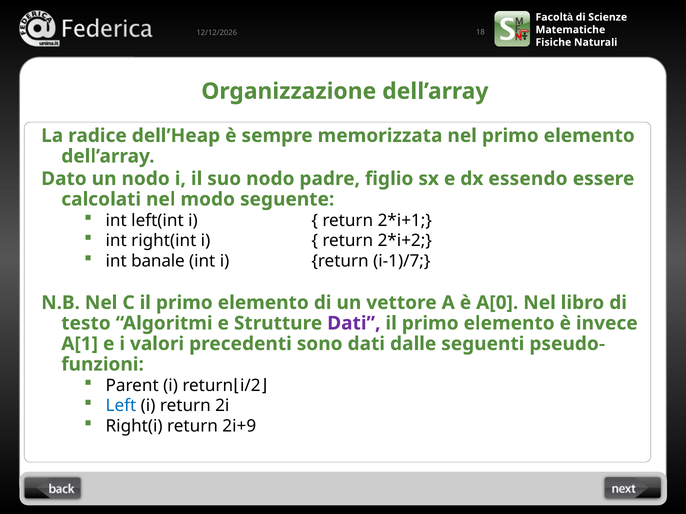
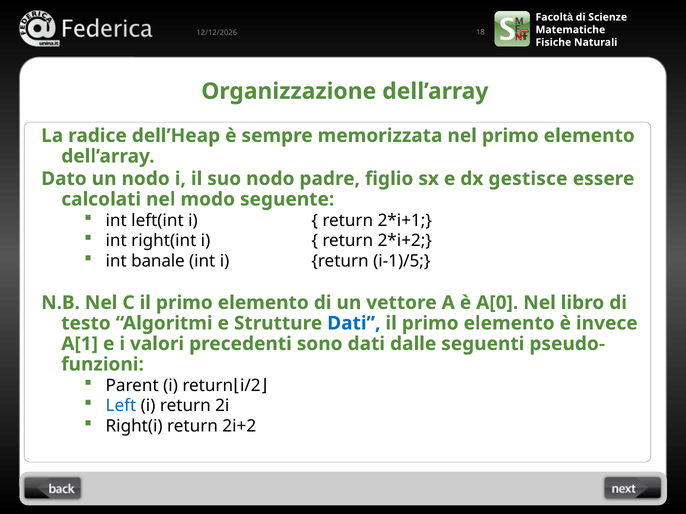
essendo: essendo -> gestisce
i-1)/7: i-1)/7 -> i-1)/5
Dati at (354, 324) colour: purple -> blue
2i+9: 2i+9 -> 2i+2
